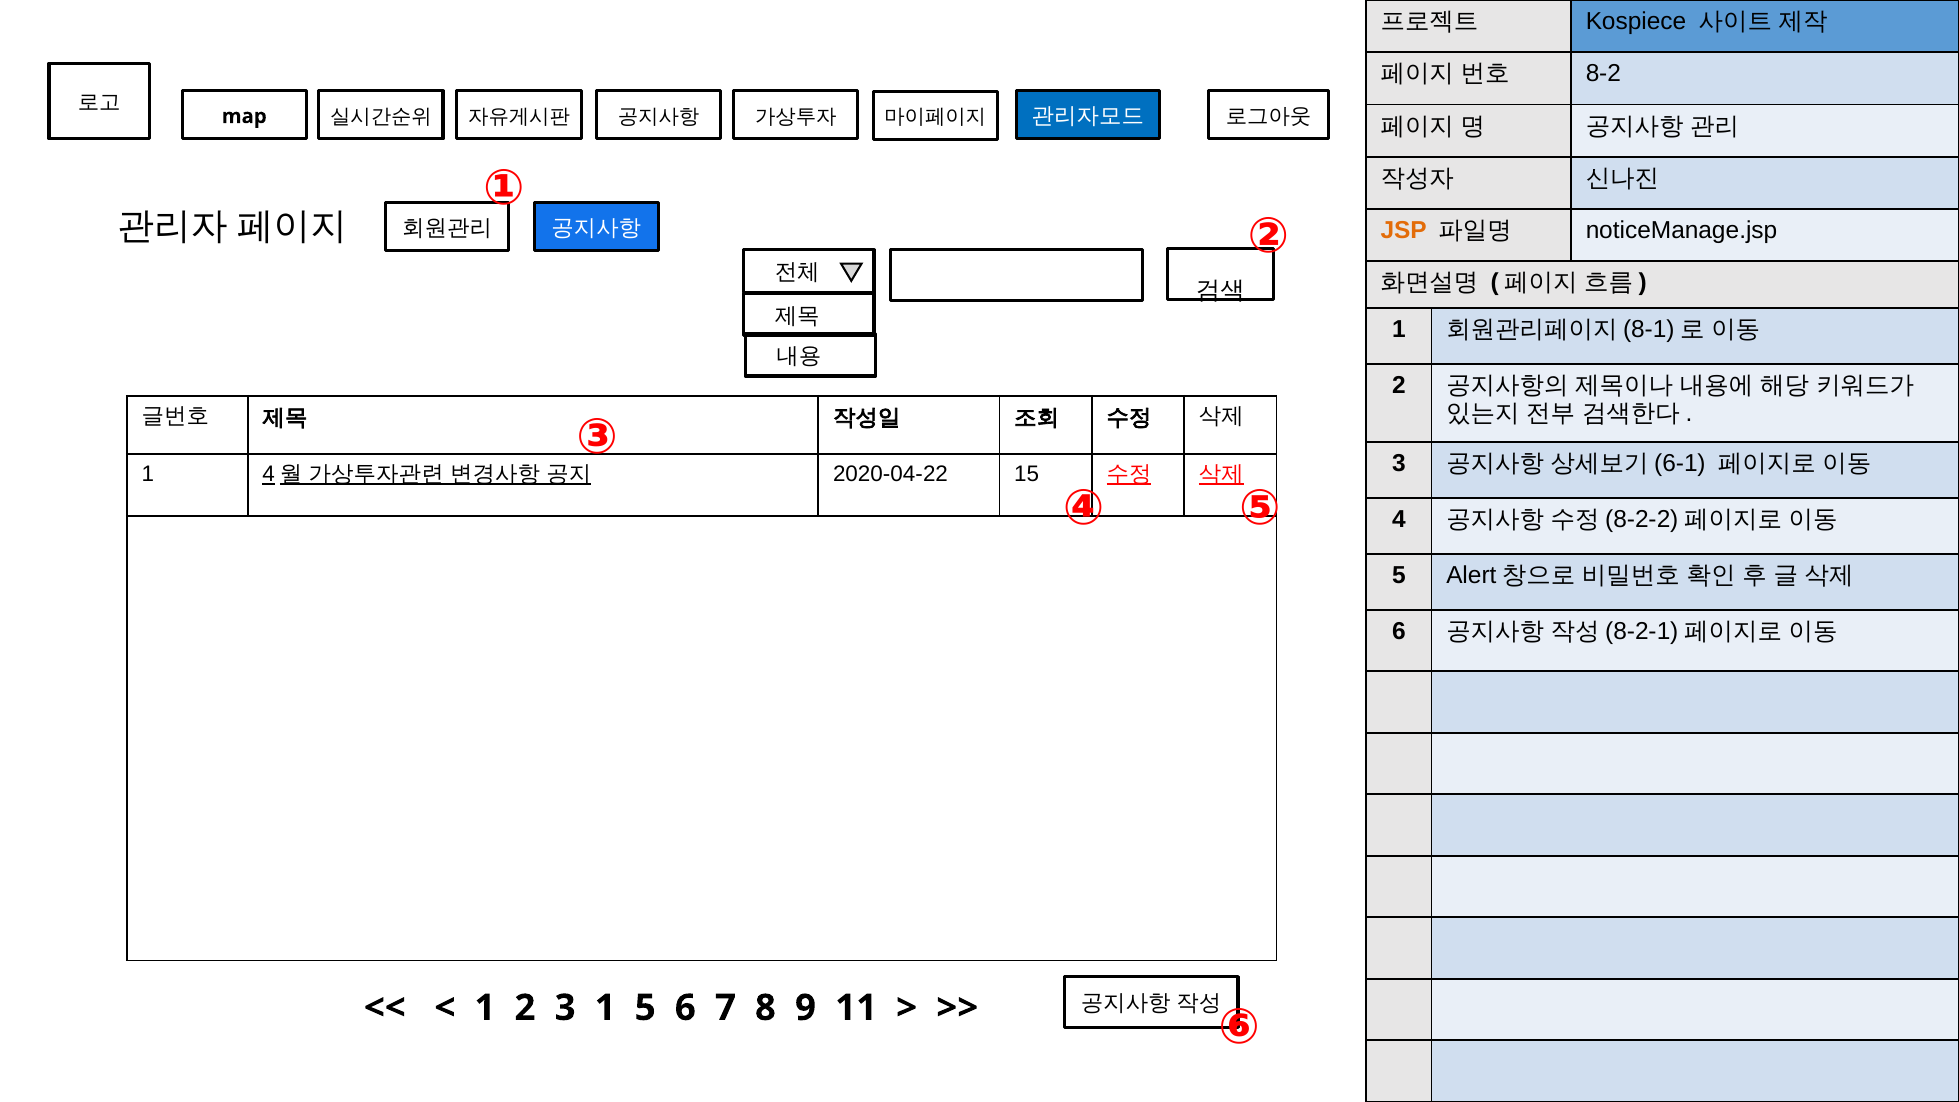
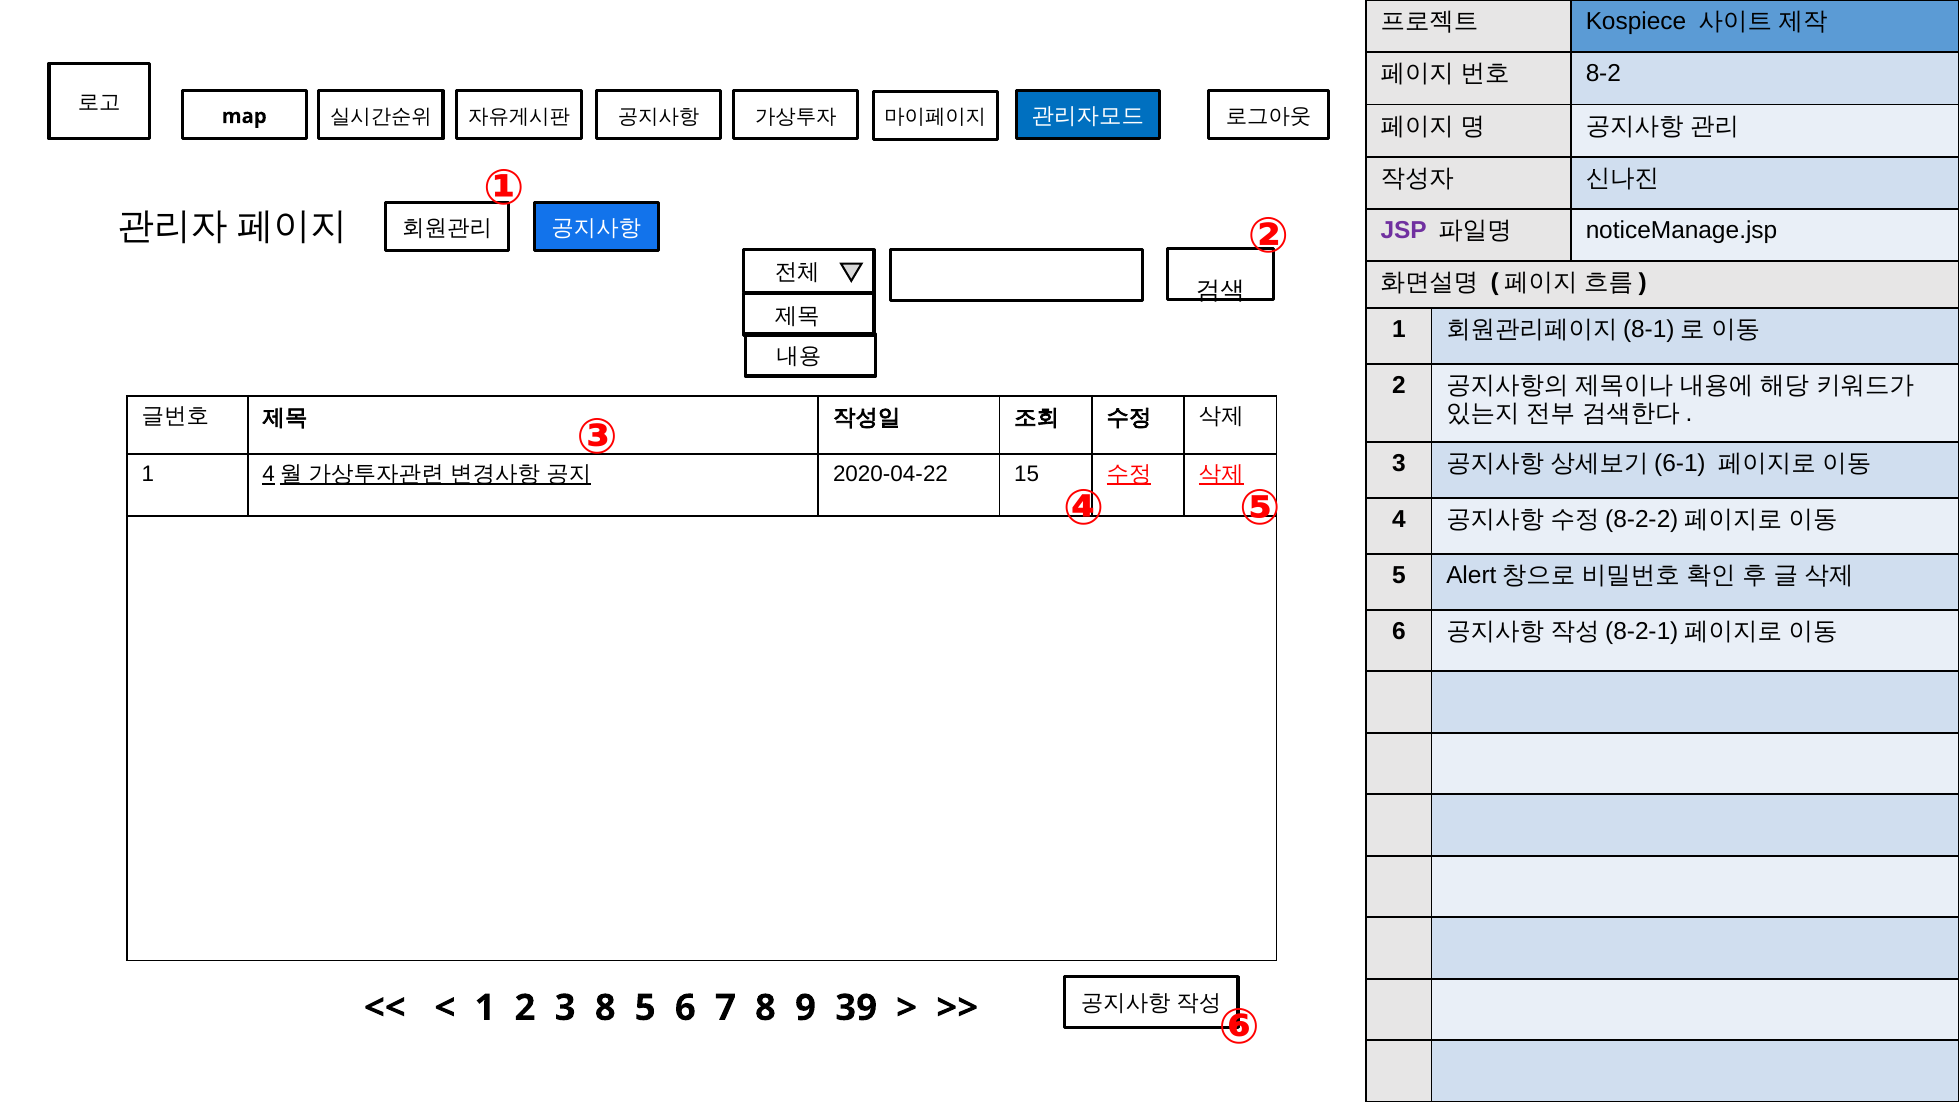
JSP colour: orange -> purple
3 1: 1 -> 8
11: 11 -> 39
